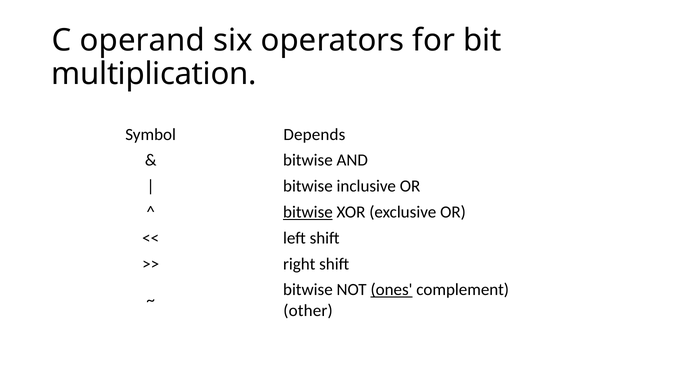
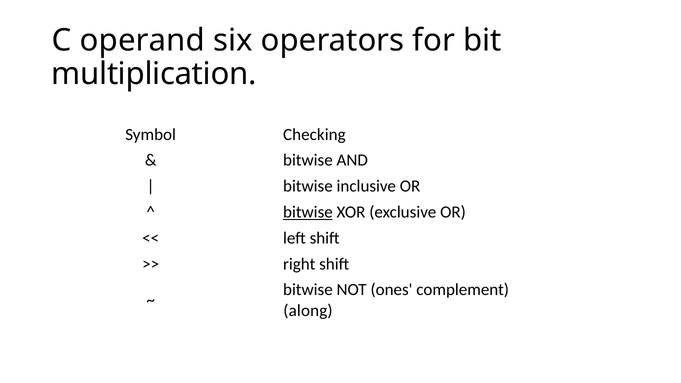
Depends: Depends -> Checking
ones underline: present -> none
other: other -> along
